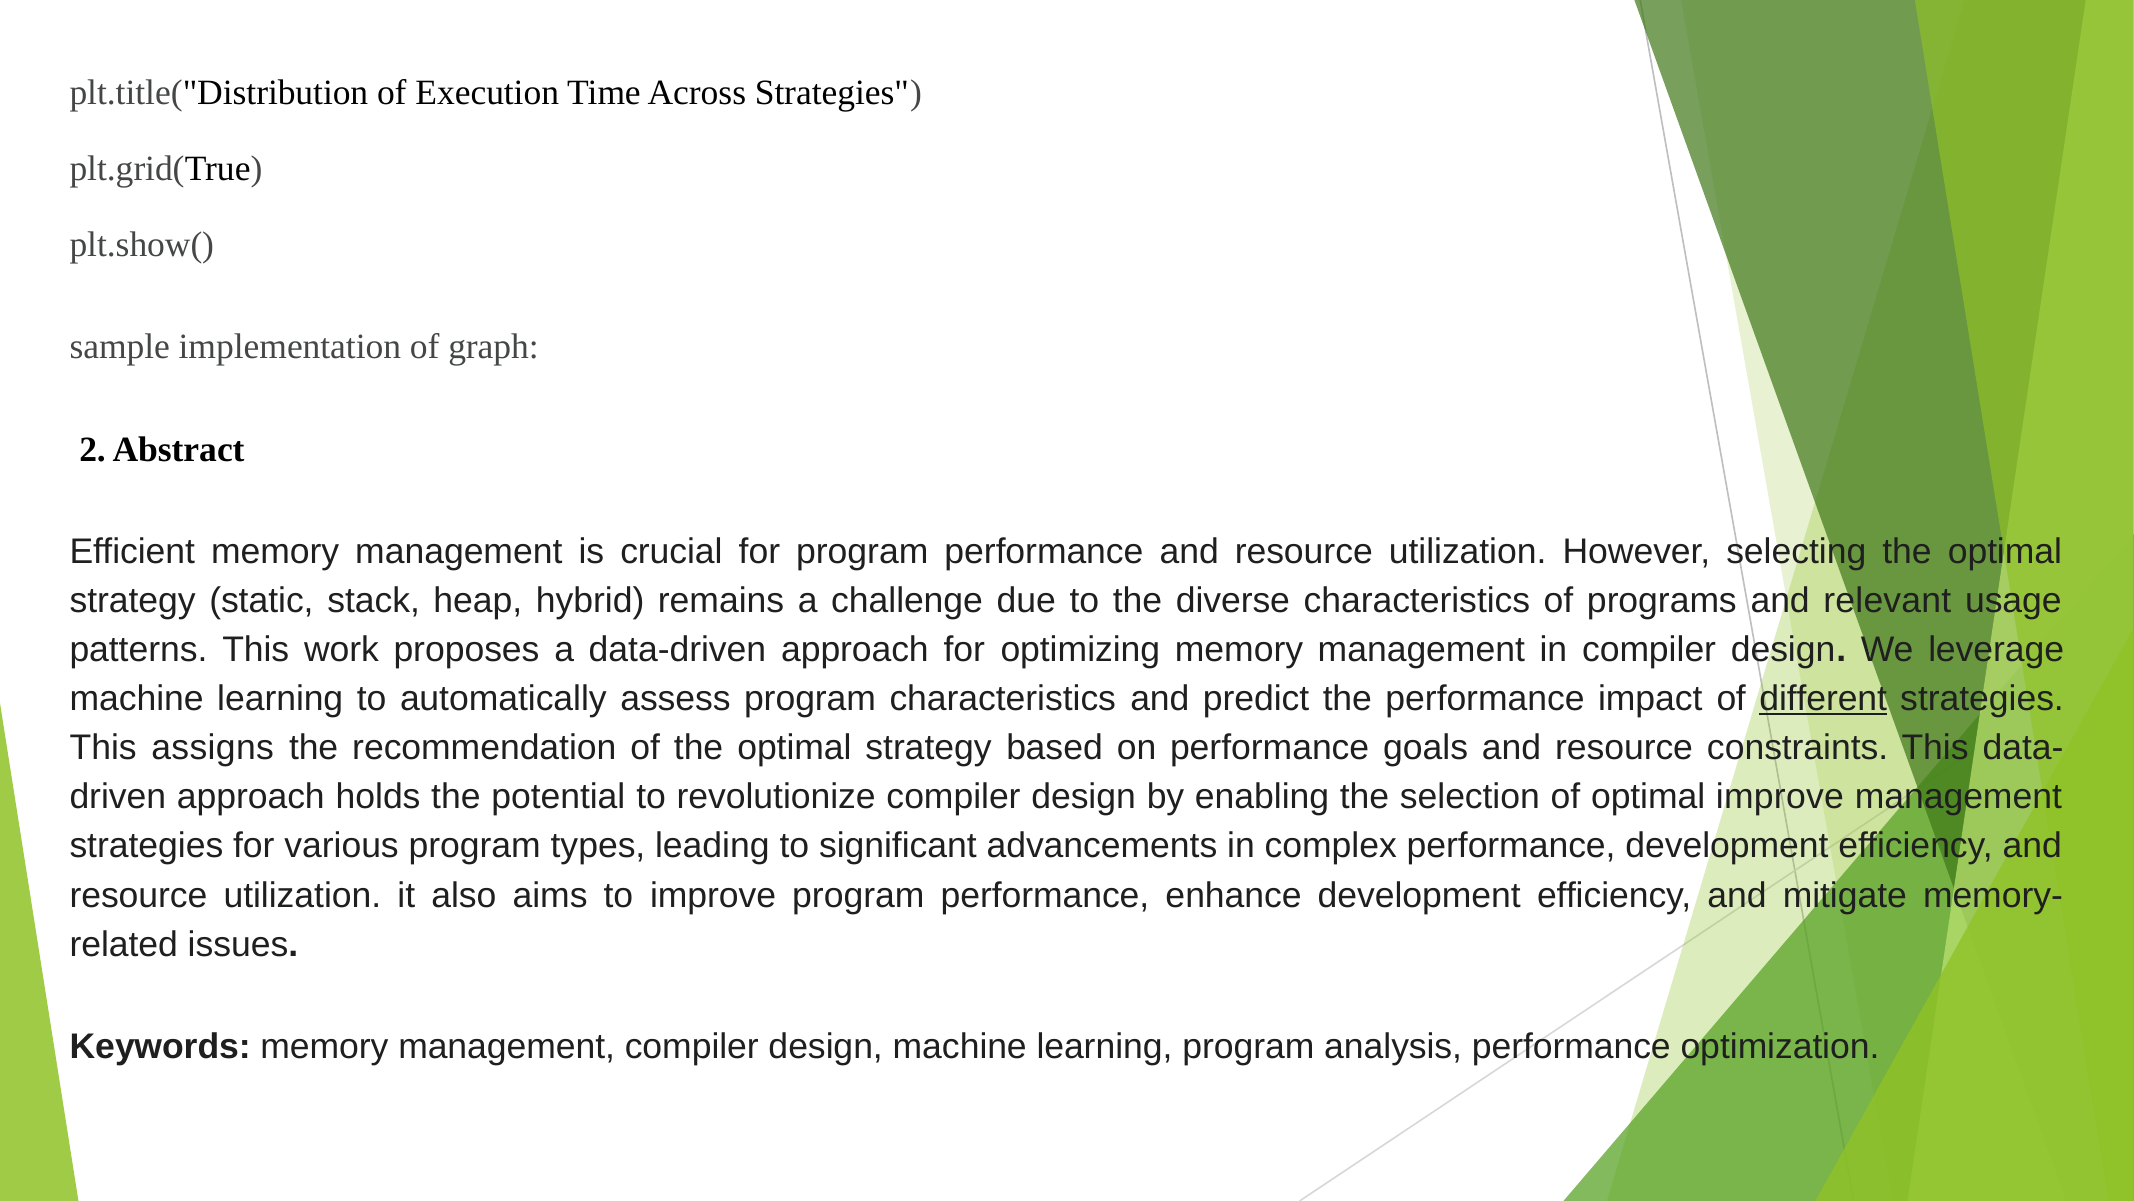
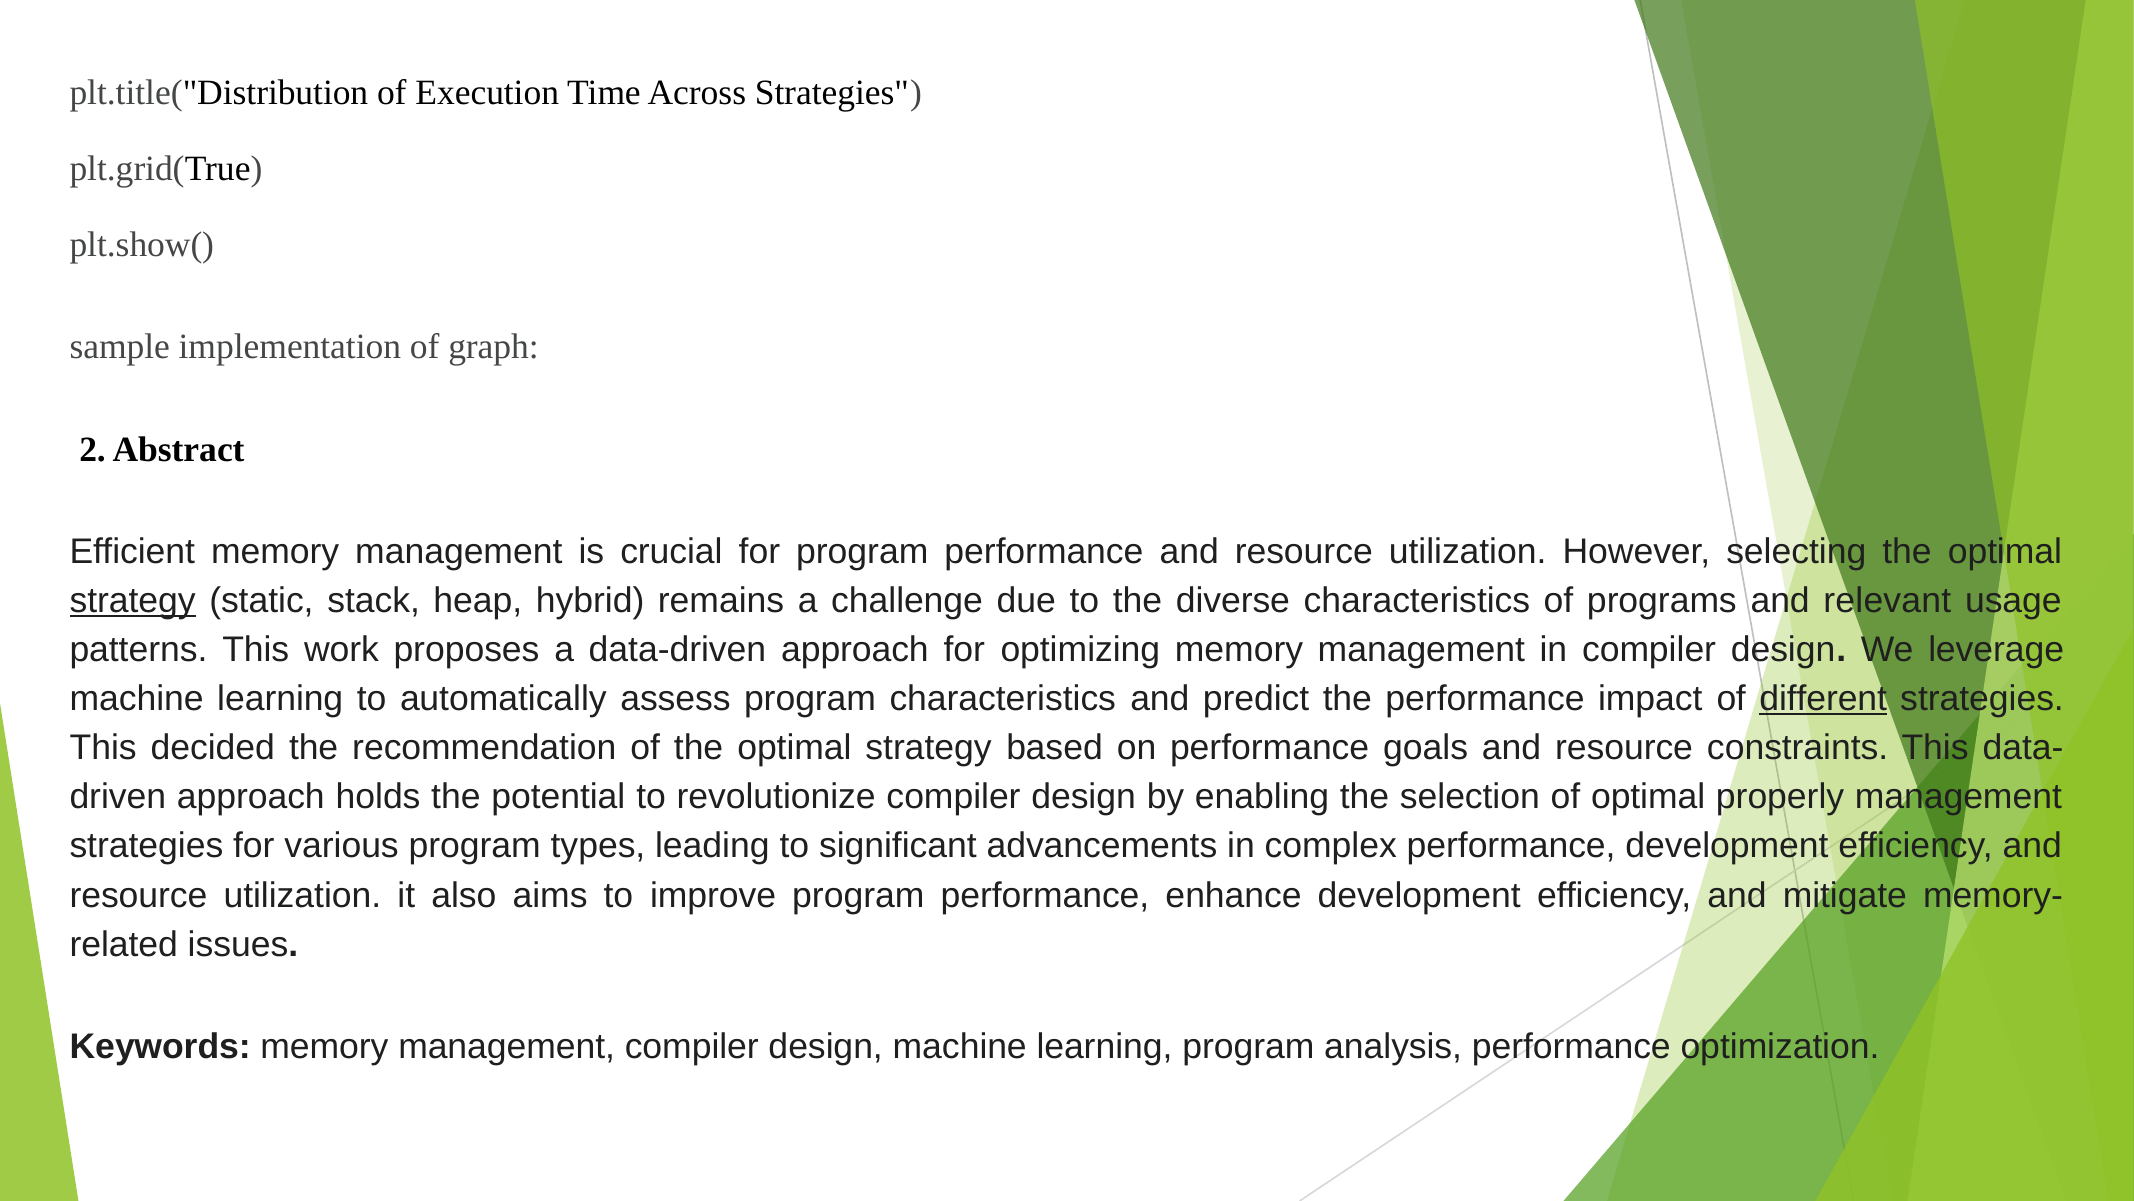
strategy at (133, 601) underline: none -> present
assigns: assigns -> decided
optimal improve: improve -> properly
